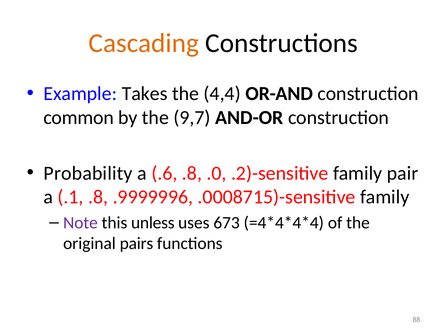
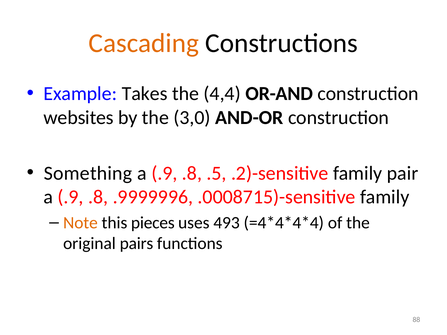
common: common -> websites
9,7: 9,7 -> 3,0
Probability: Probability -> Something
.6 at (164, 173): .6 -> .9
.0: .0 -> .5
.1 at (71, 197): .1 -> .9
Note colour: purple -> orange
unless: unless -> pieces
673: 673 -> 493
